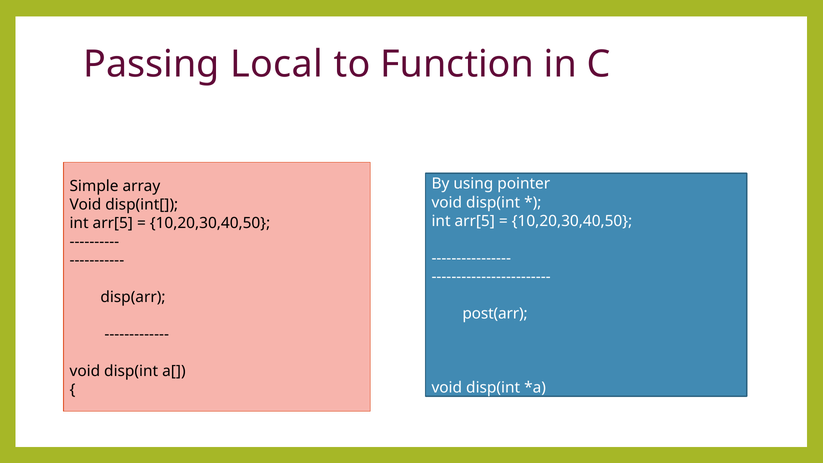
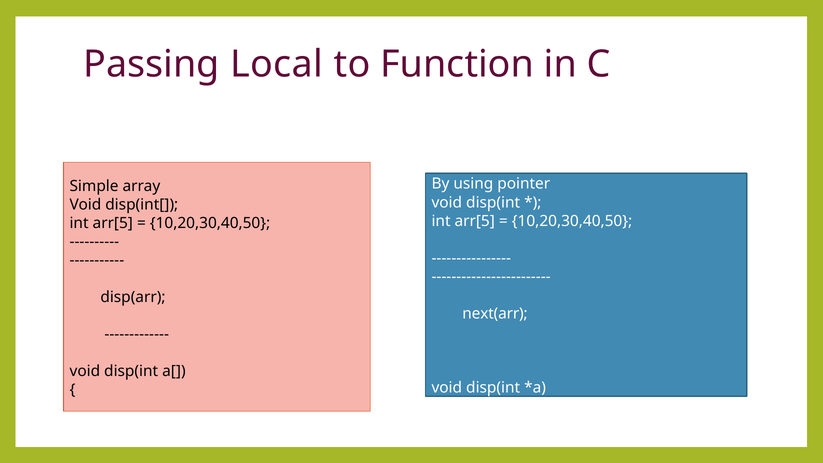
post(arr: post(arr -> next(arr
